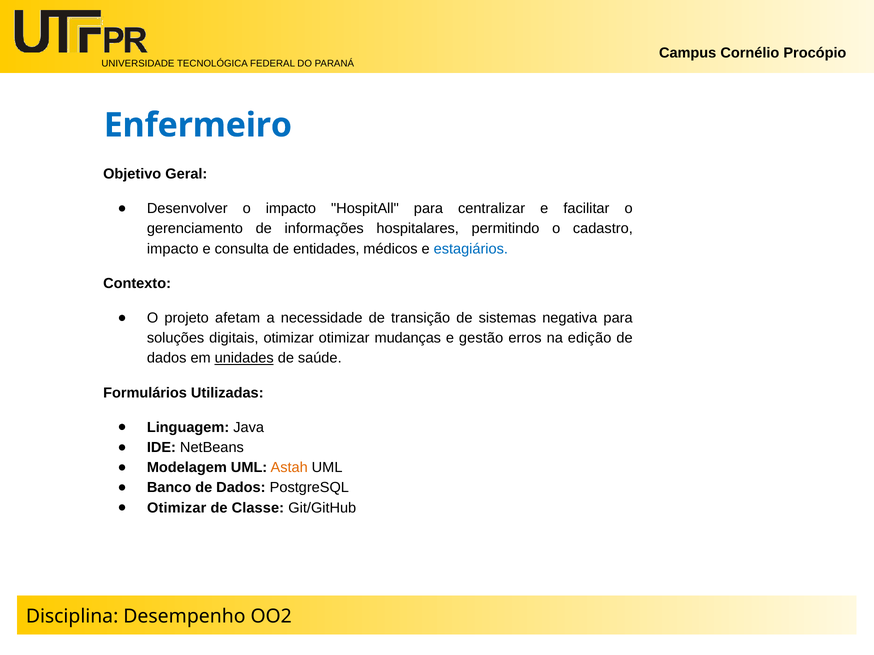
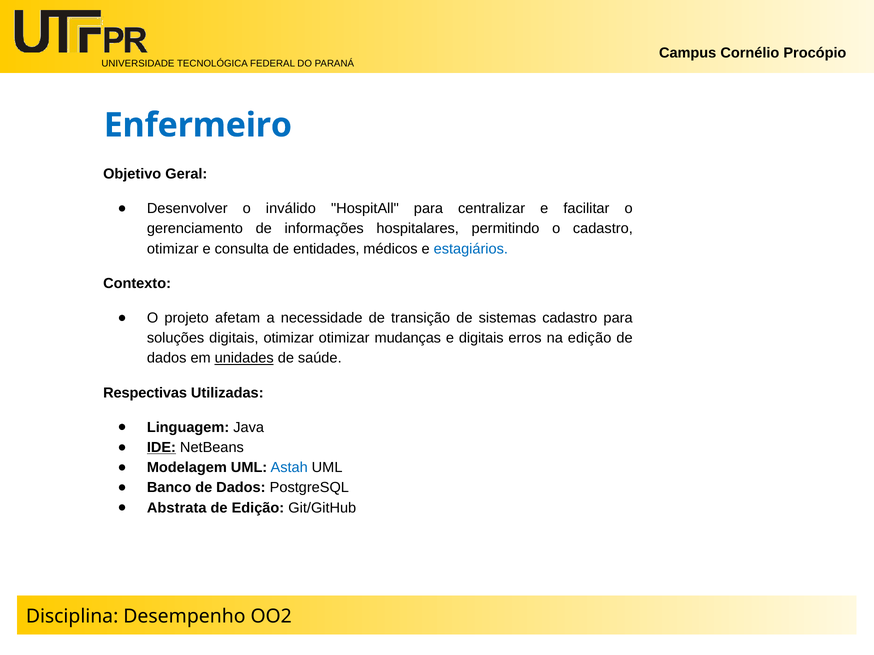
o impacto: impacto -> inválido
impacto at (173, 249): impacto -> otimizar
sistemas negativa: negativa -> cadastro
e gestão: gestão -> digitais
Formulários: Formulários -> Respectivas
IDE underline: none -> present
Astah colour: orange -> blue
Otimizar at (177, 508): Otimizar -> Abstrata
de Classe: Classe -> Edição
